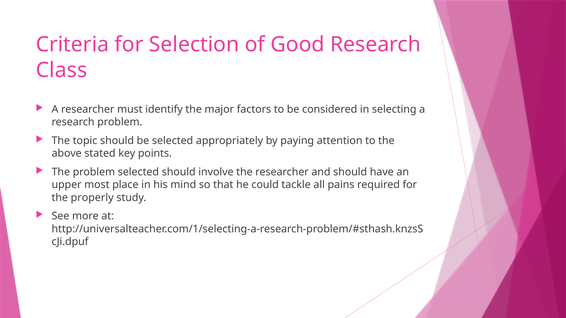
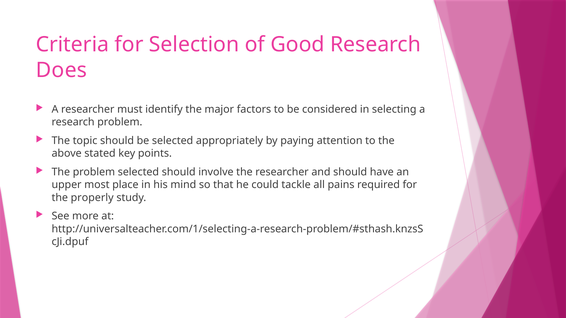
Class: Class -> Does
